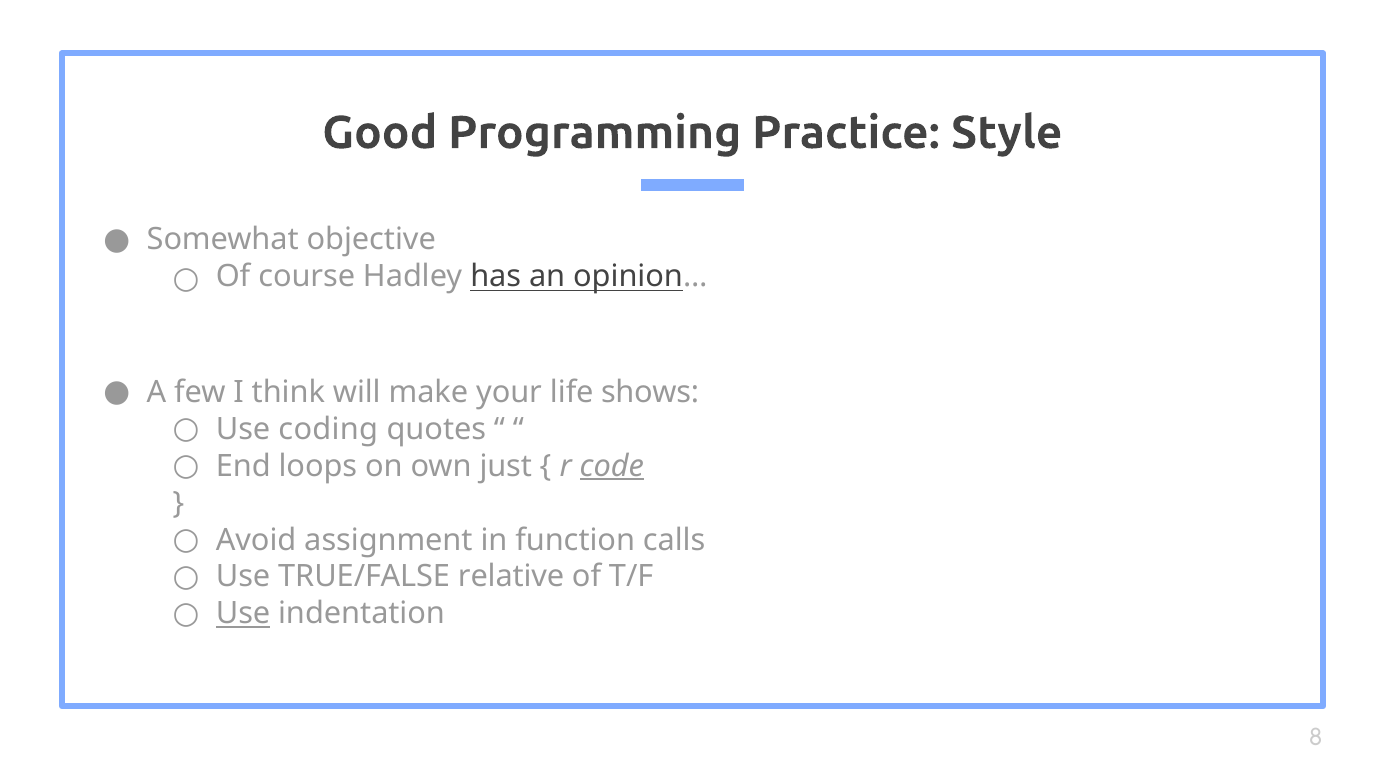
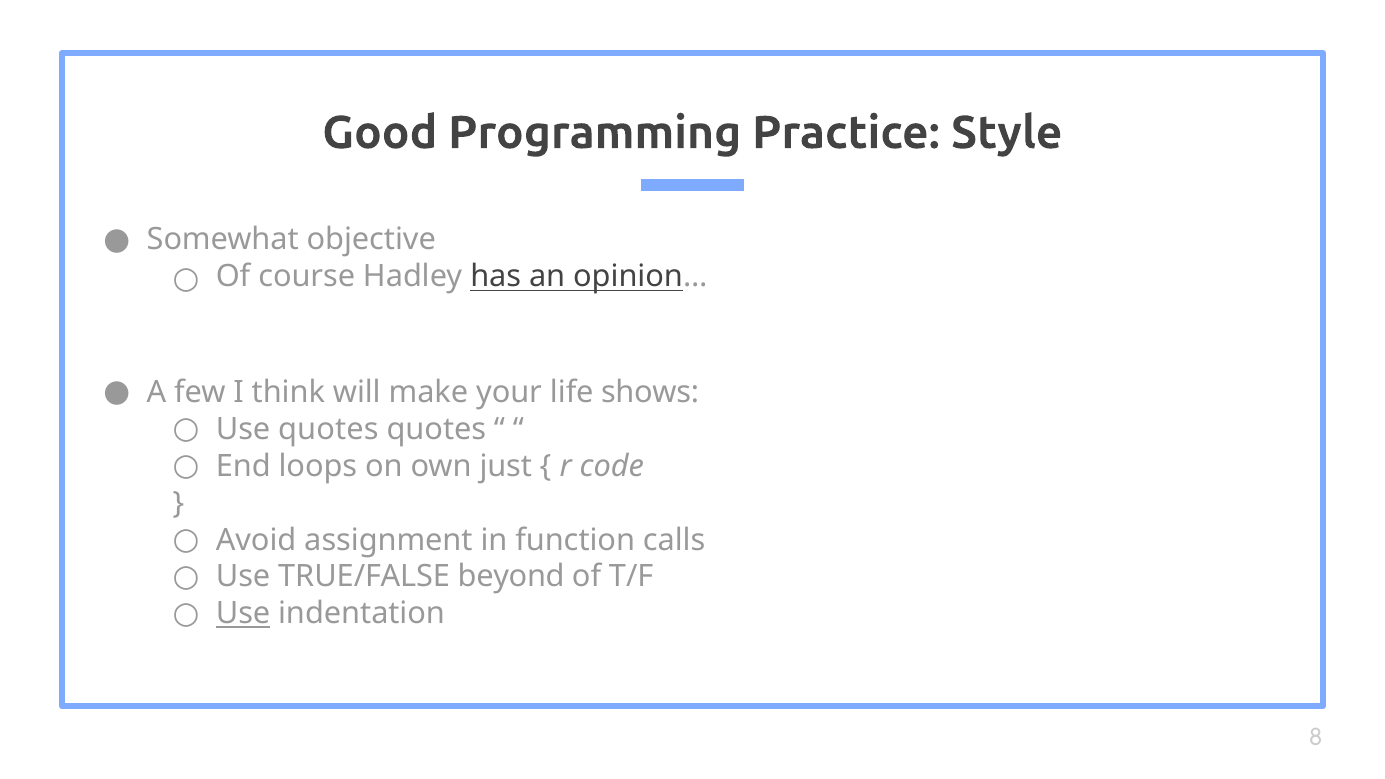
Use coding: coding -> quotes
code underline: present -> none
relative: relative -> beyond
